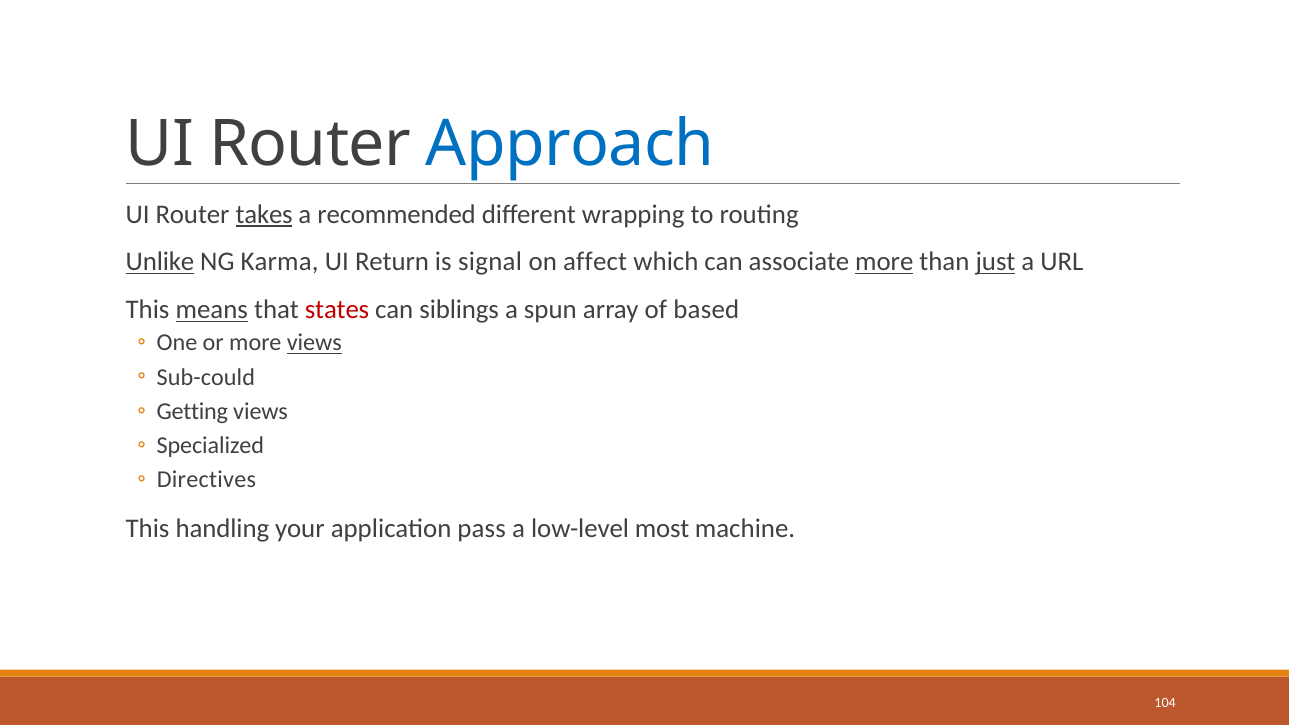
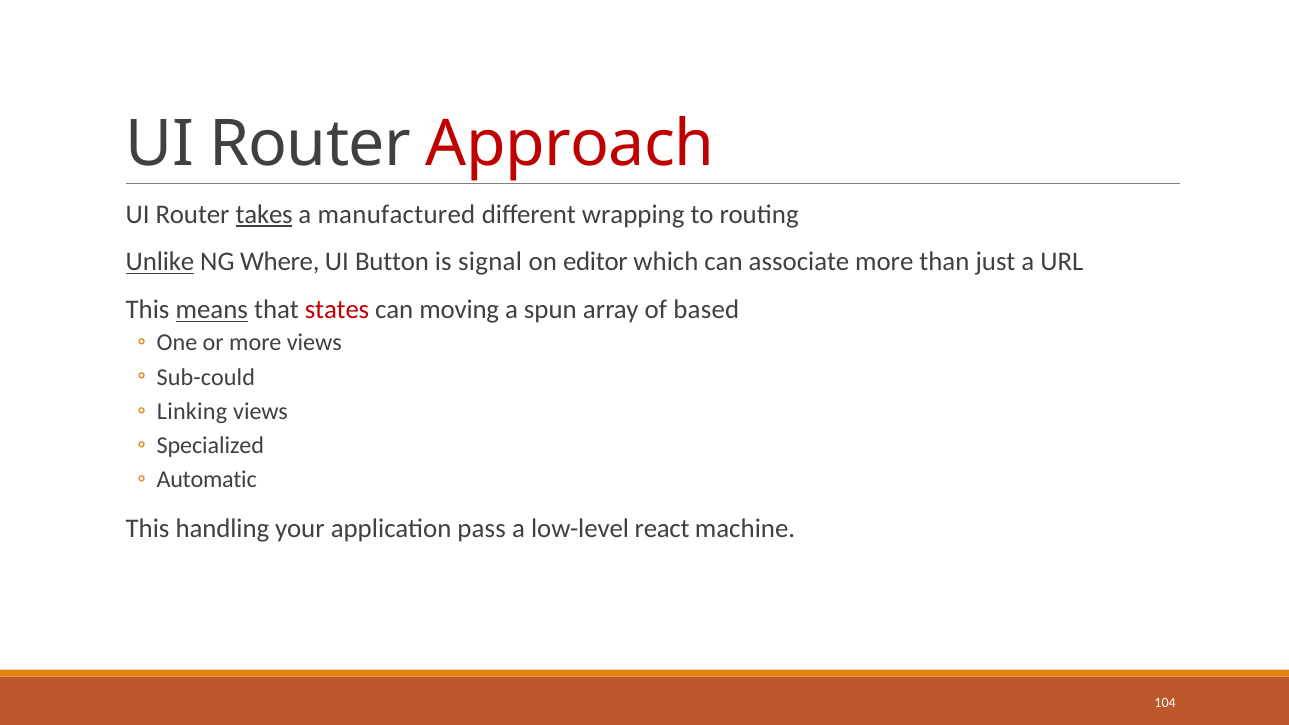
Approach colour: blue -> red
recommended: recommended -> manufactured
Karma: Karma -> Where
Return: Return -> Button
affect: affect -> editor
more at (884, 262) underline: present -> none
just underline: present -> none
siblings: siblings -> moving
views at (314, 343) underline: present -> none
Getting: Getting -> Linking
Directives: Directives -> Automatic
most: most -> react
